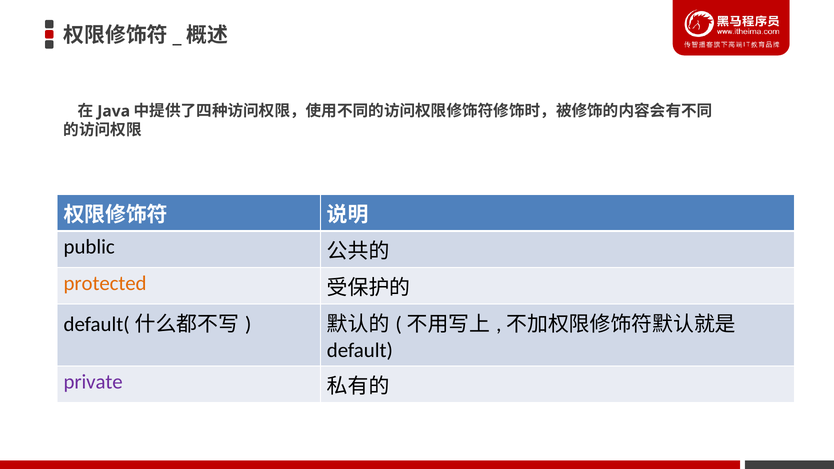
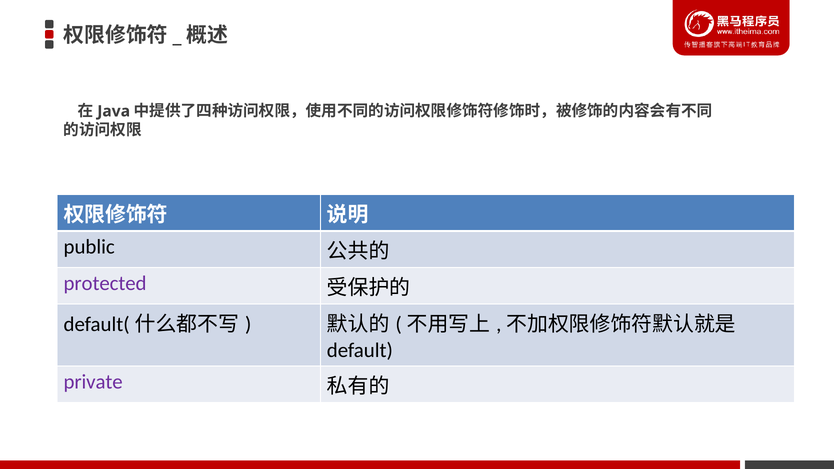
protected colour: orange -> purple
